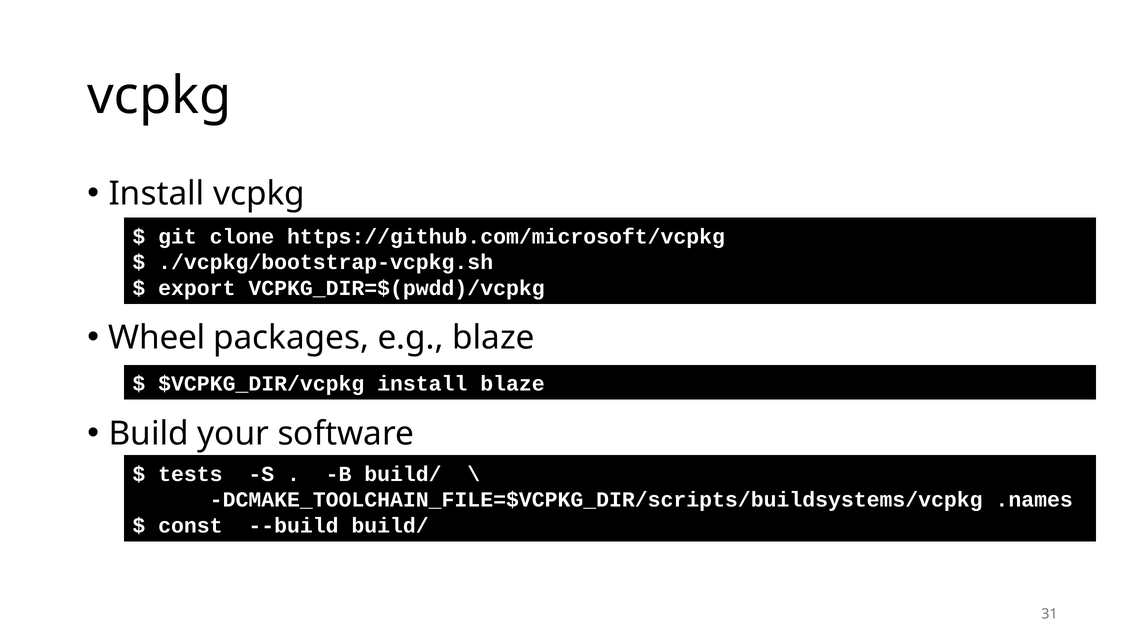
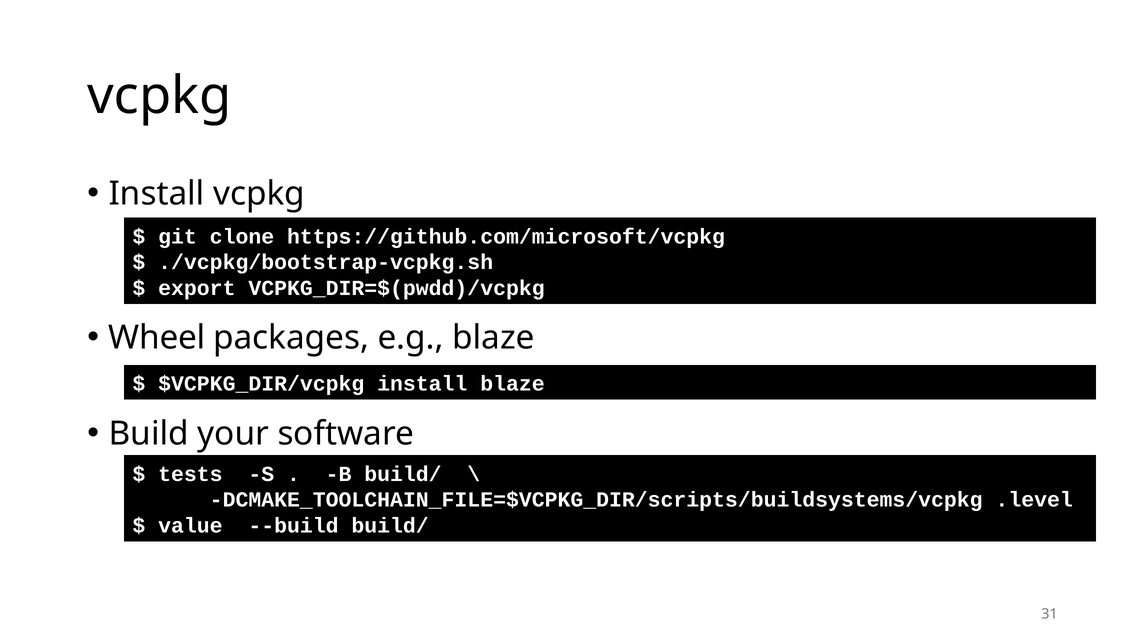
.names: .names -> .level
const: const -> value
